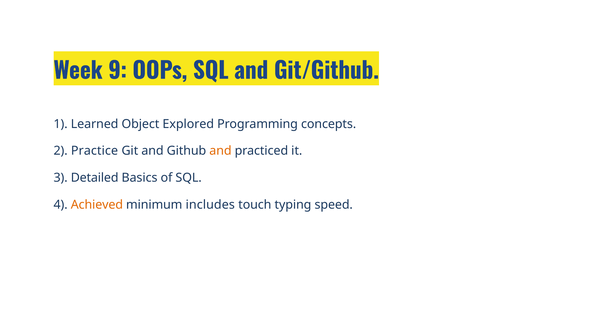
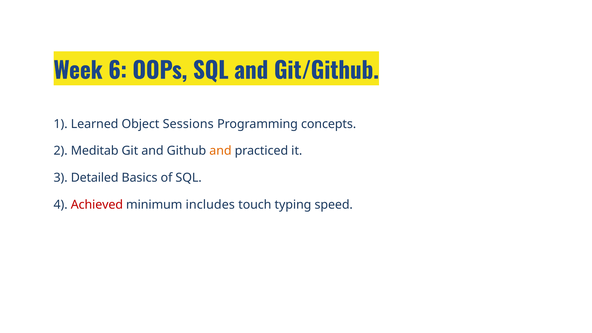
9: 9 -> 6
Explored: Explored -> Sessions
Practice: Practice -> Meditab
Achieved colour: orange -> red
